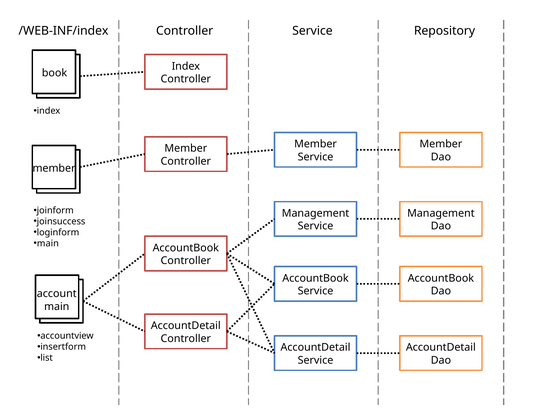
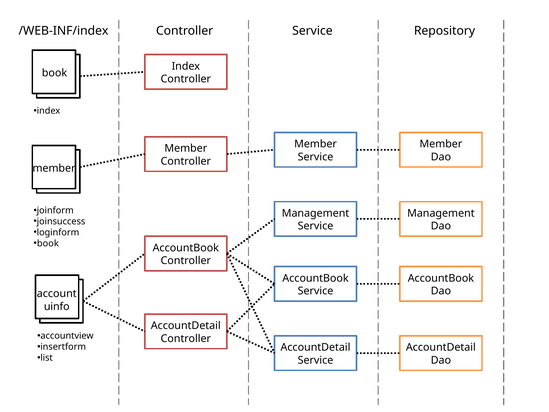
main at (48, 243): main -> book
main at (57, 306): main -> uinfo
